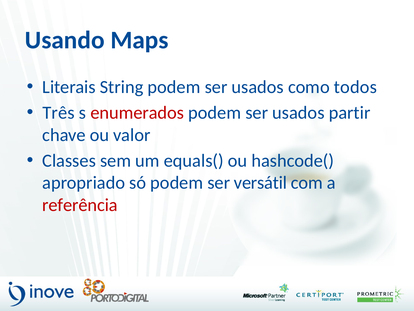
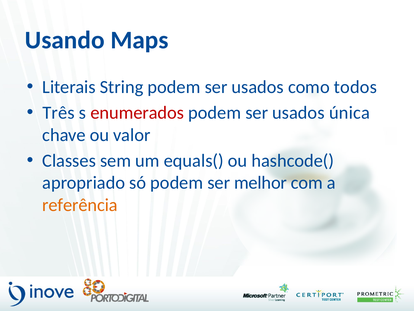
partir: partir -> única
versátil: versátil -> melhor
referência colour: red -> orange
